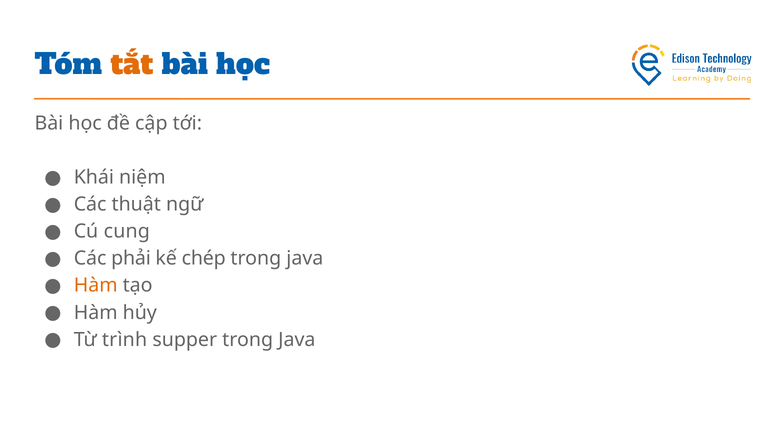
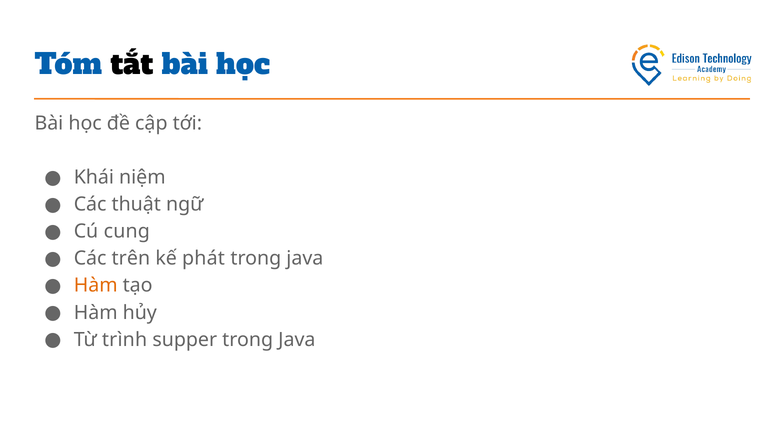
tắt colour: orange -> black
phải: phải -> trên
chép: chép -> phát
